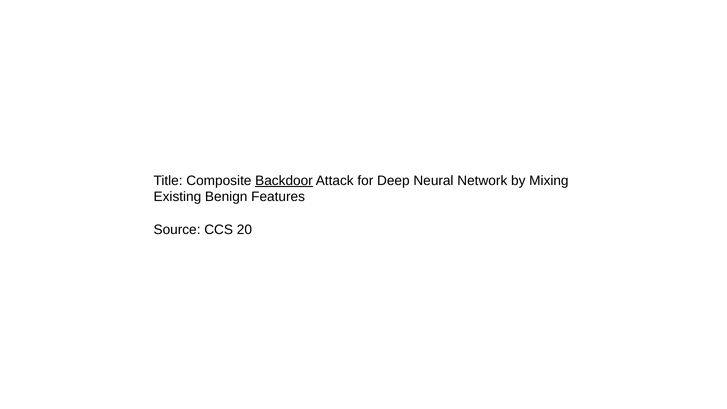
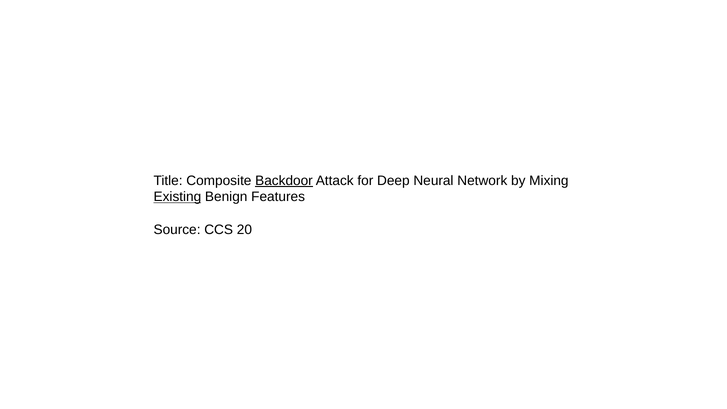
Existing underline: none -> present
